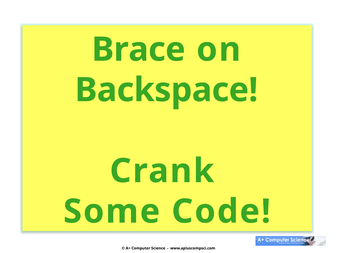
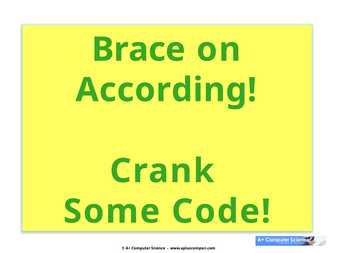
Backspace: Backspace -> According
